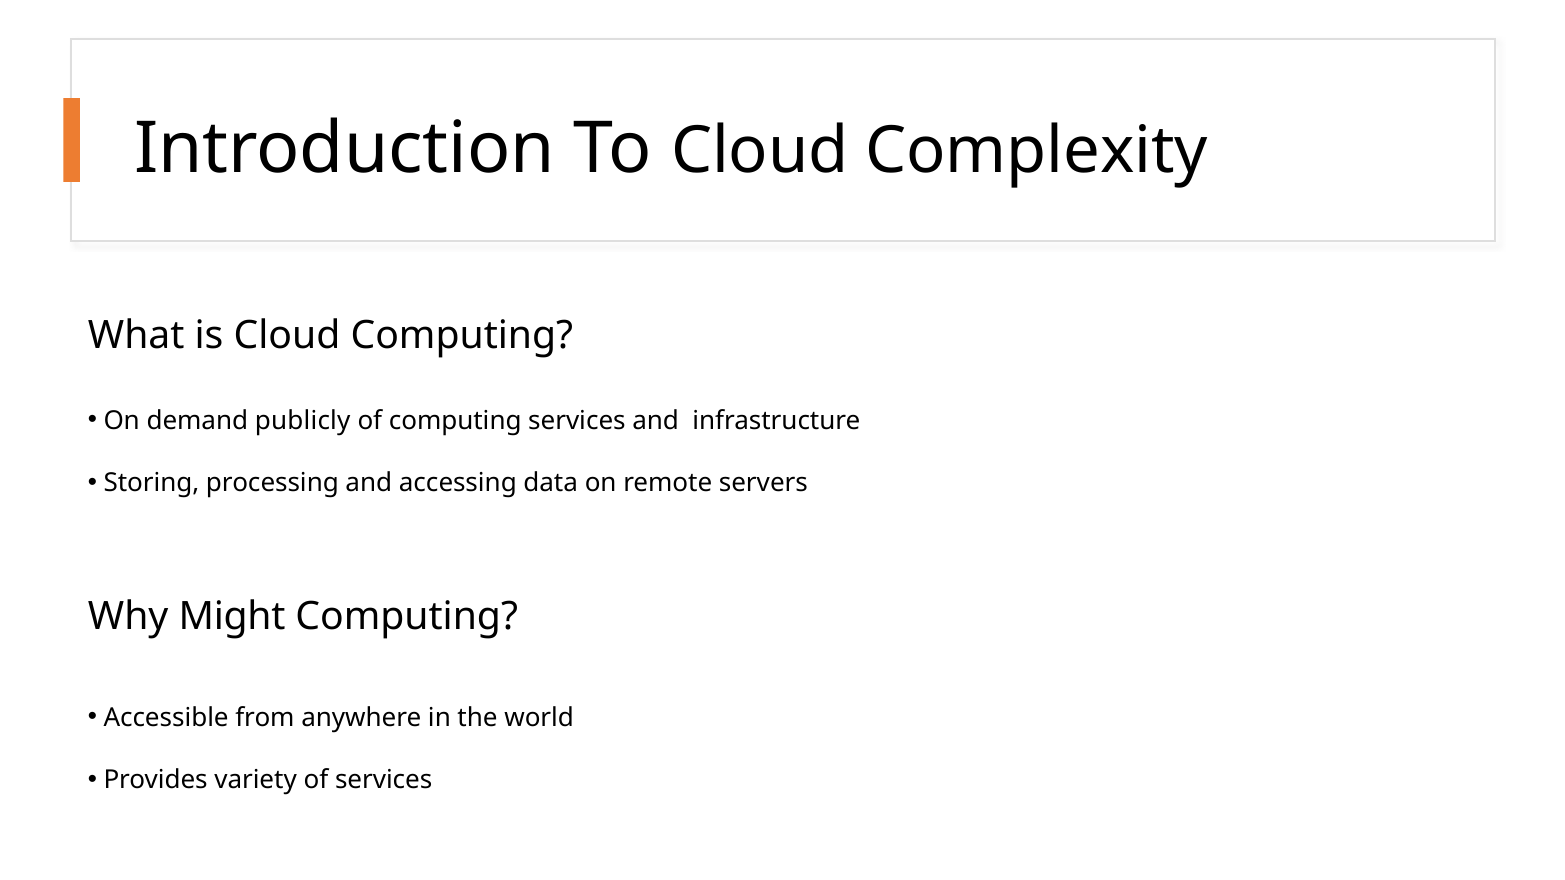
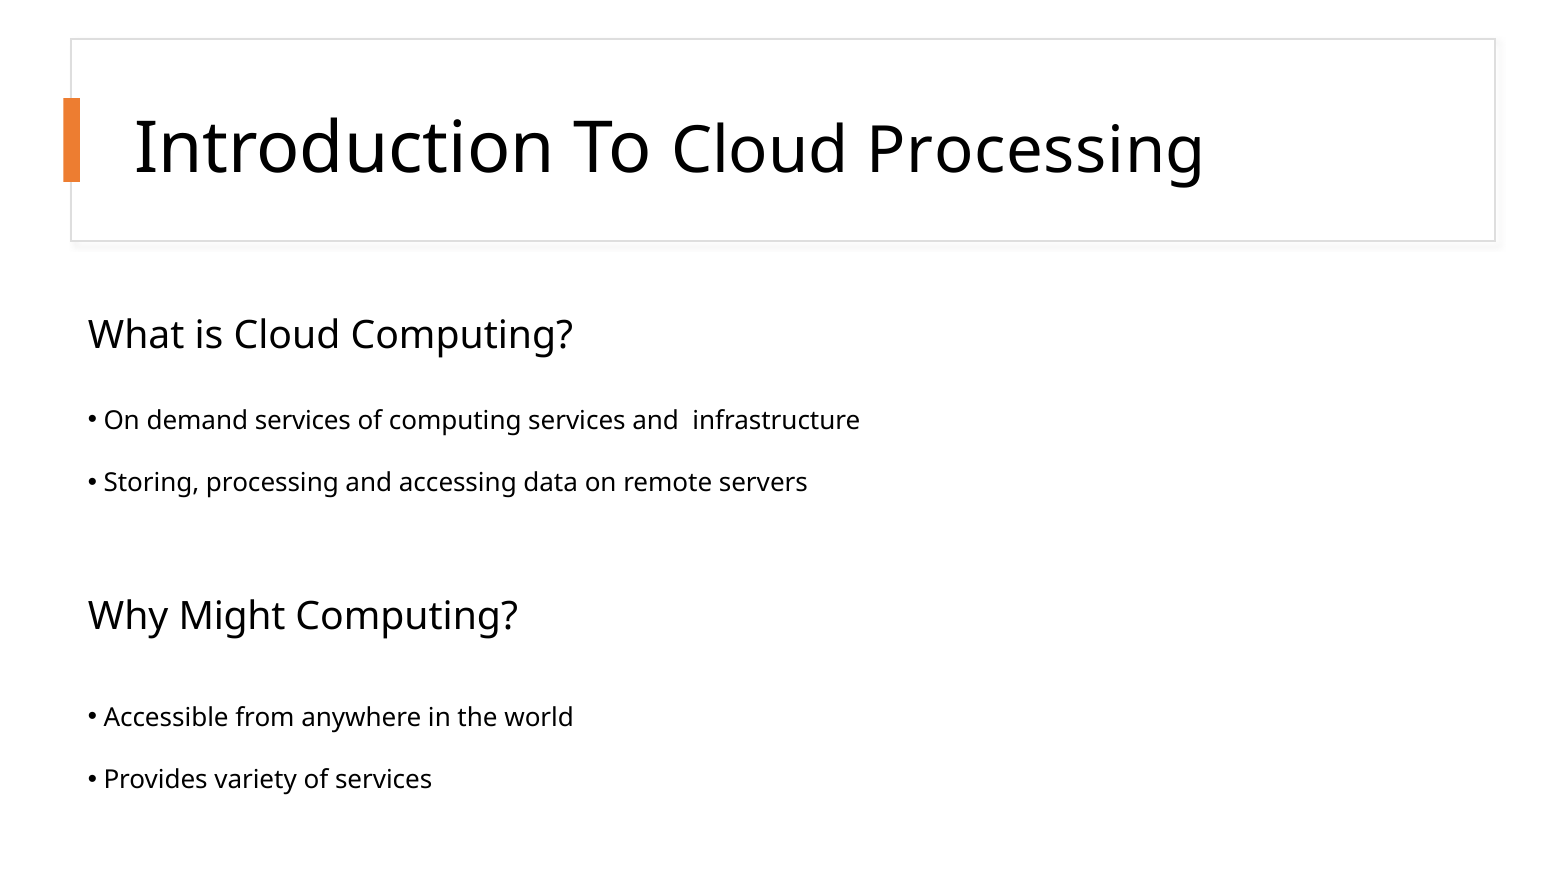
Cloud Complexity: Complexity -> Processing
publicly at (303, 421): publicly -> services
